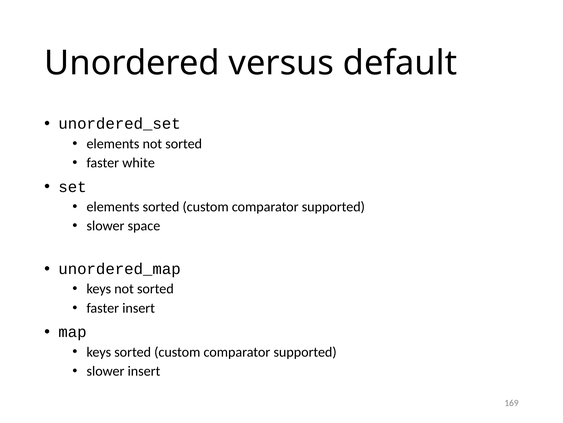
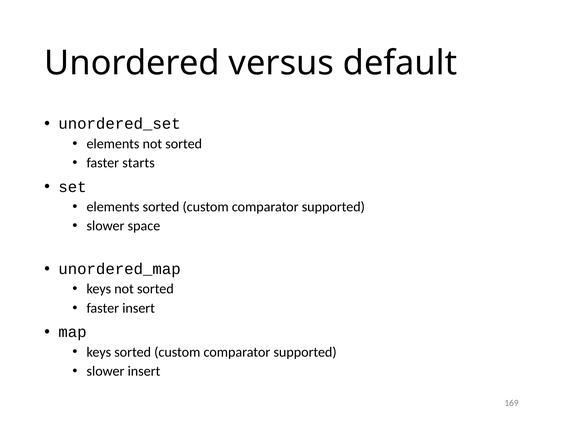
white: white -> starts
